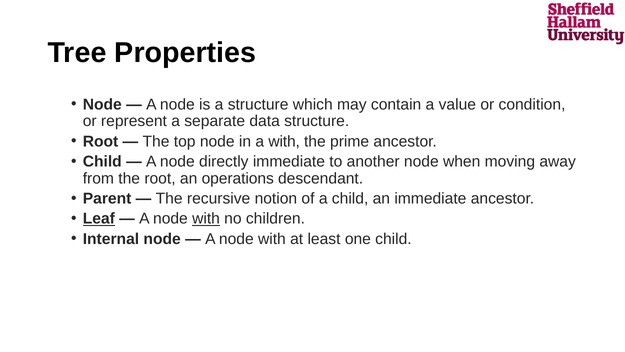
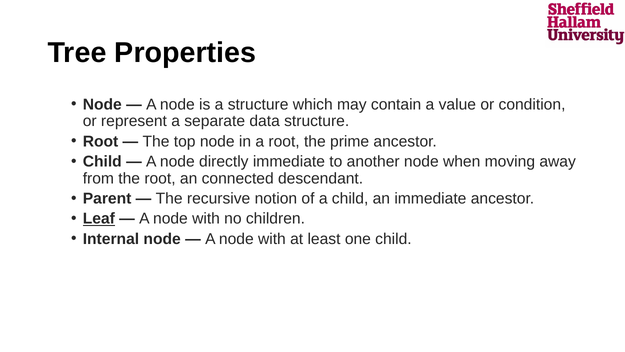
a with: with -> root
operations: operations -> connected
with at (206, 218) underline: present -> none
